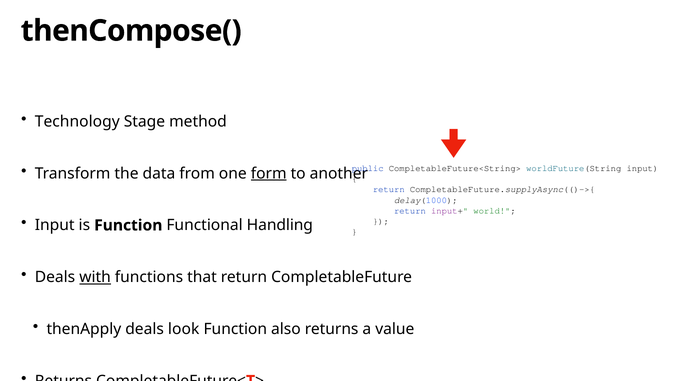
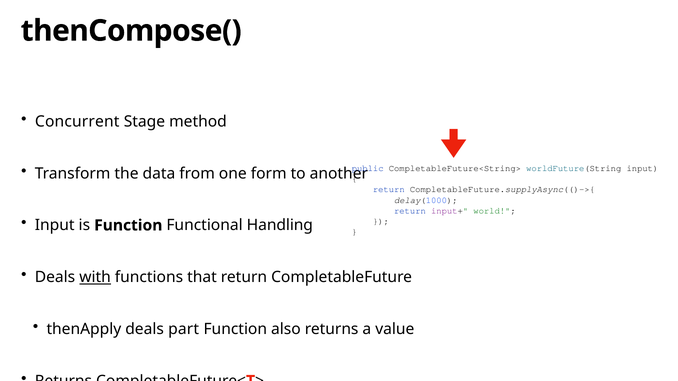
Technology: Technology -> Concurrent
form underline: present -> none
look: look -> part
